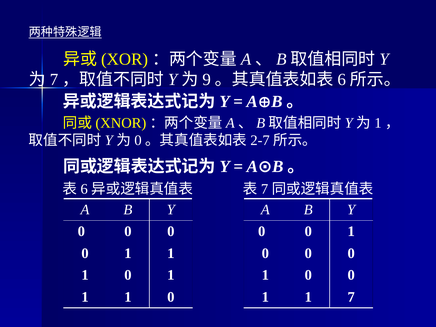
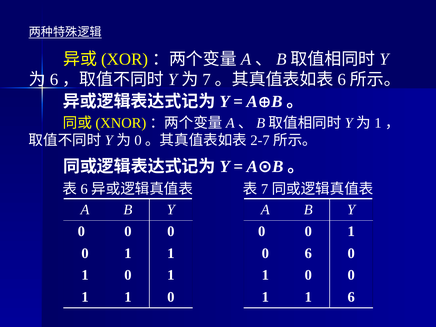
7 at (54, 80): 7 -> 6
9: 9 -> 7
0 at (308, 253): 0 -> 6
1 7: 7 -> 6
